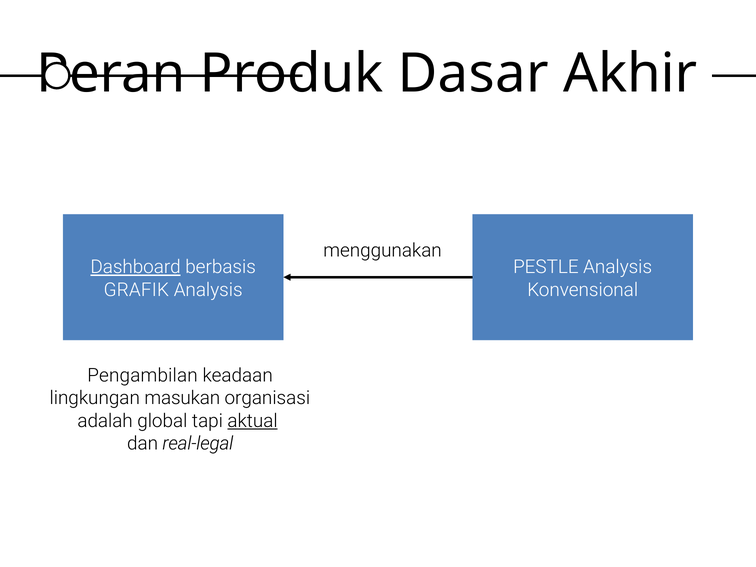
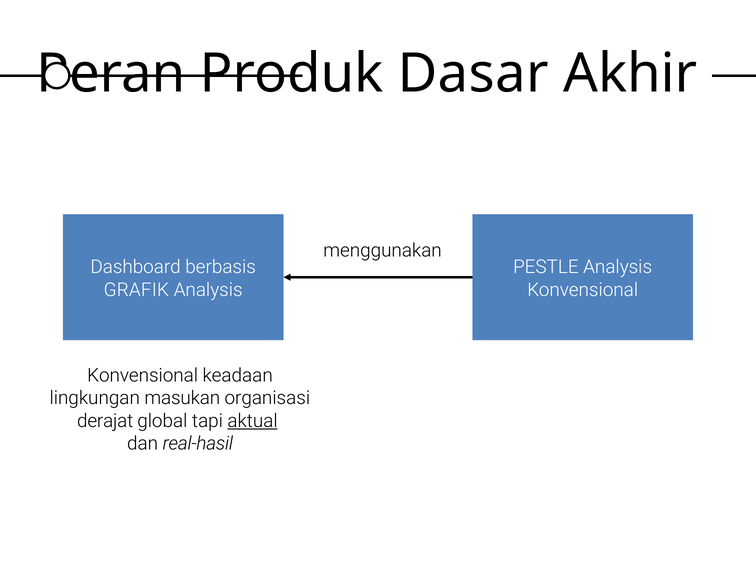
Dashboard underline: present -> none
Pengambilan at (142, 375): Pengambilan -> Konvensional
adalah: adalah -> derajat
real-legal: real-legal -> real-hasil
